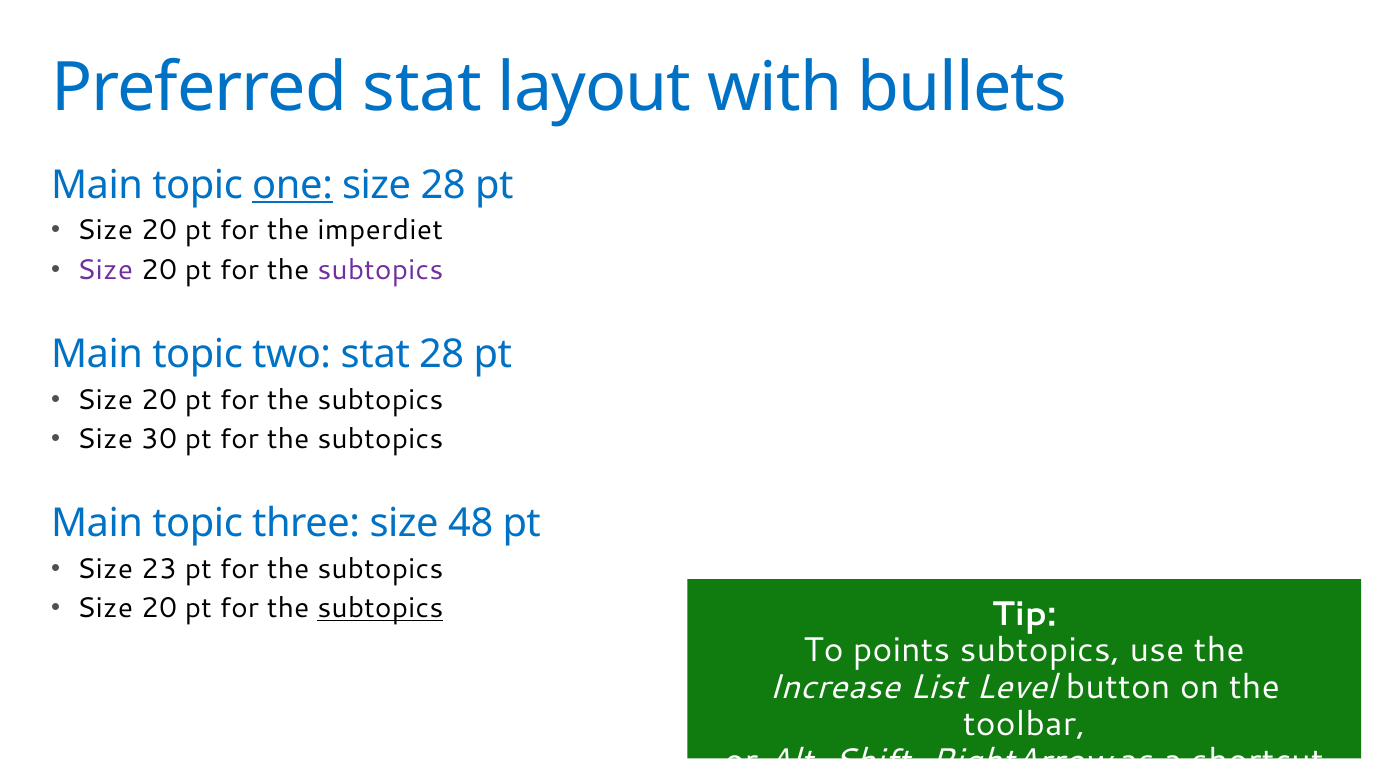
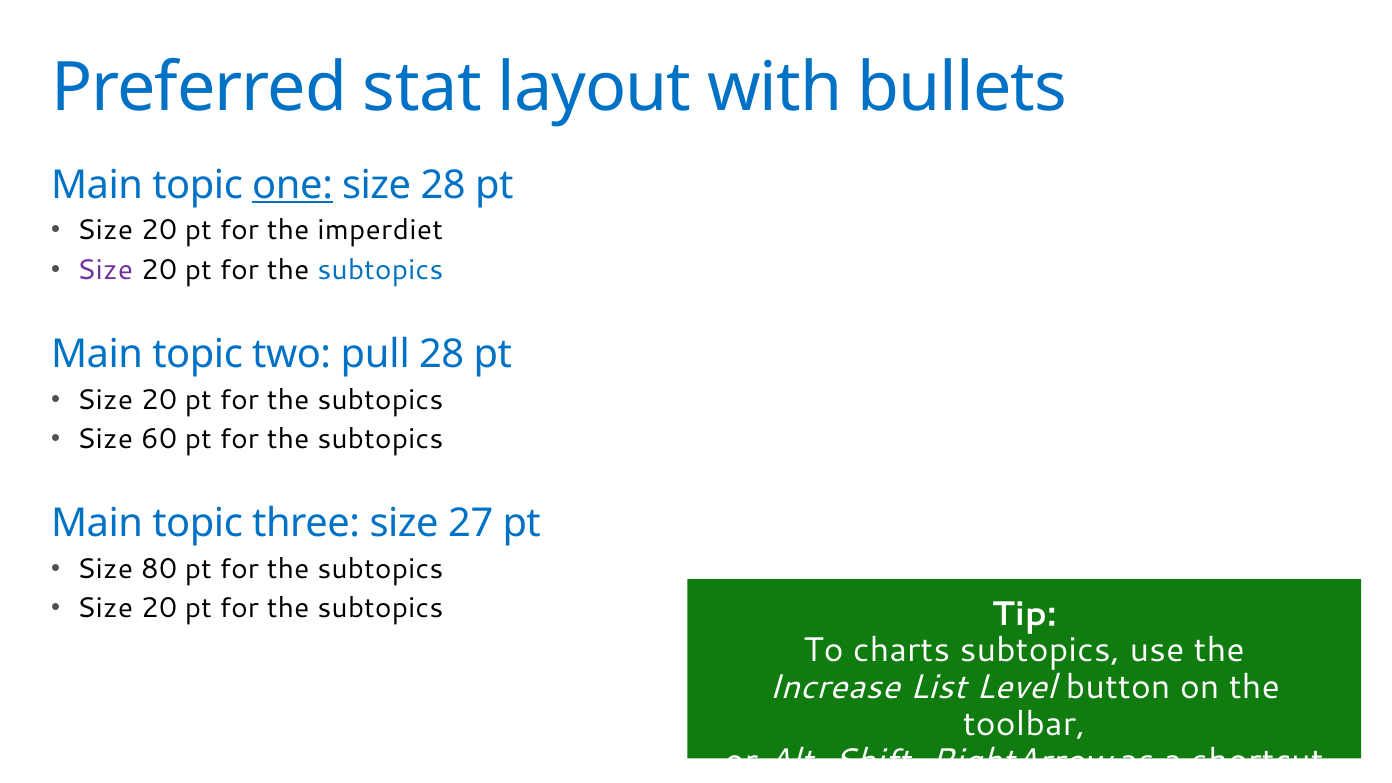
subtopics at (380, 270) colour: purple -> blue
two stat: stat -> pull
30: 30 -> 60
48: 48 -> 27
23: 23 -> 80
subtopics at (380, 608) underline: present -> none
points: points -> charts
